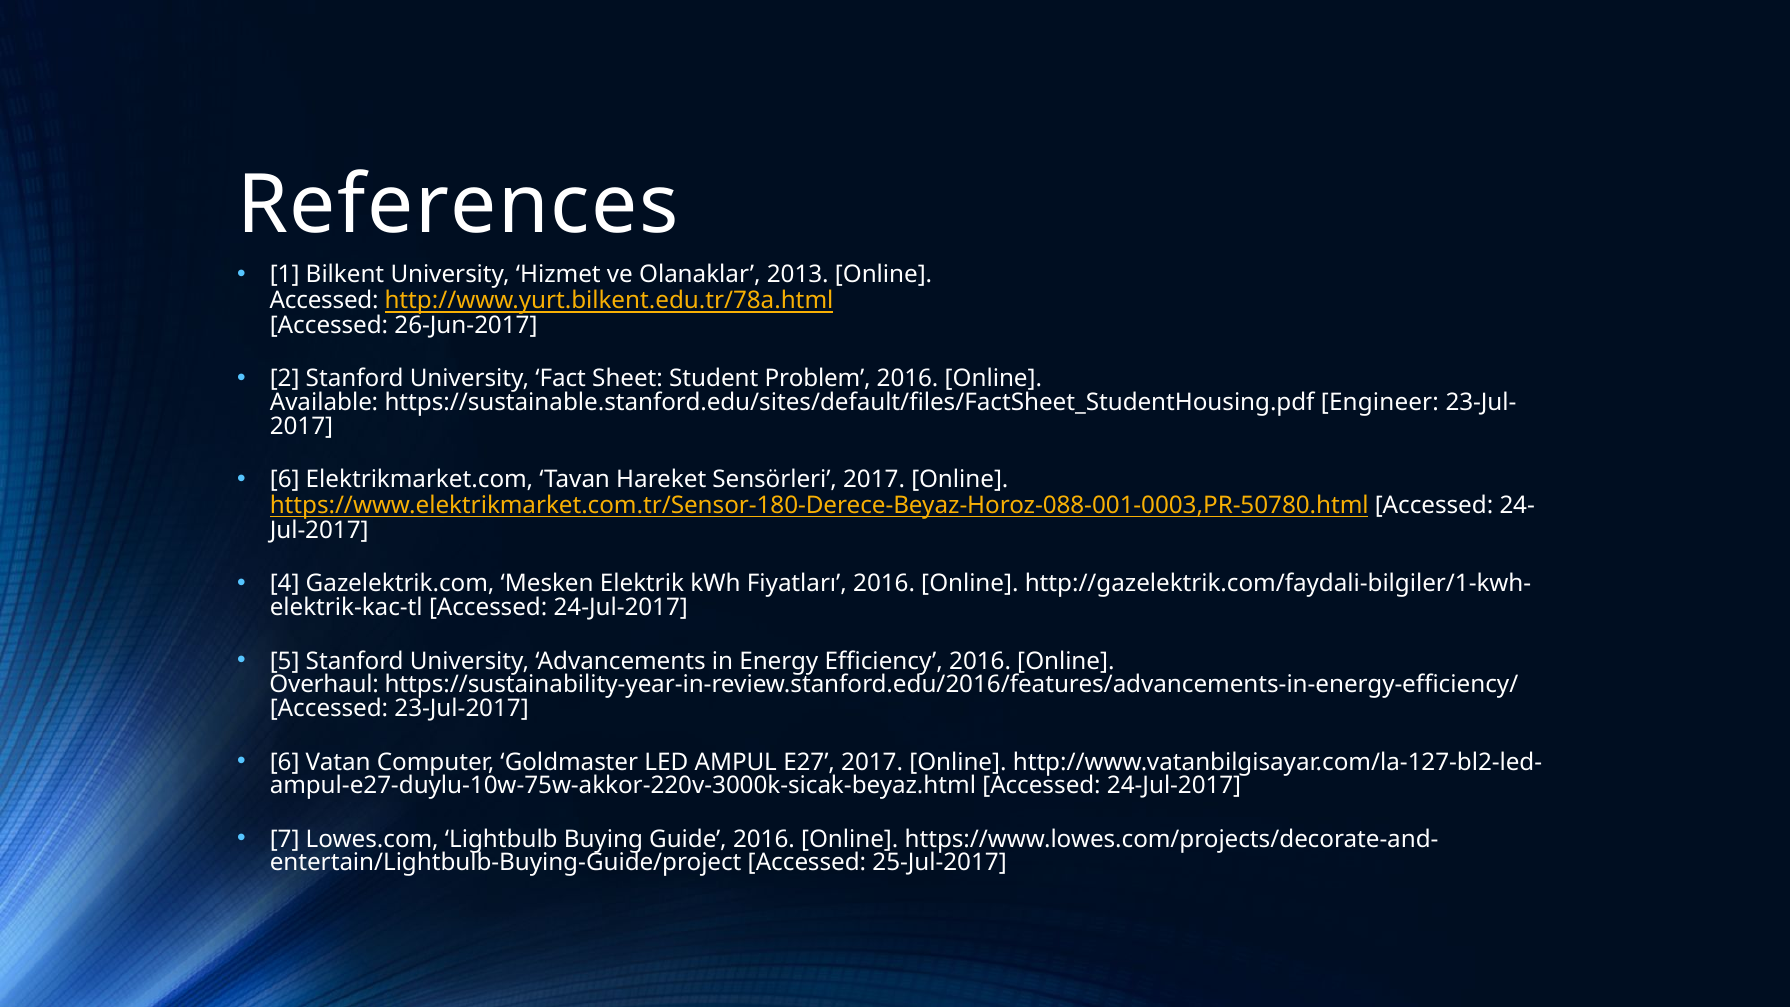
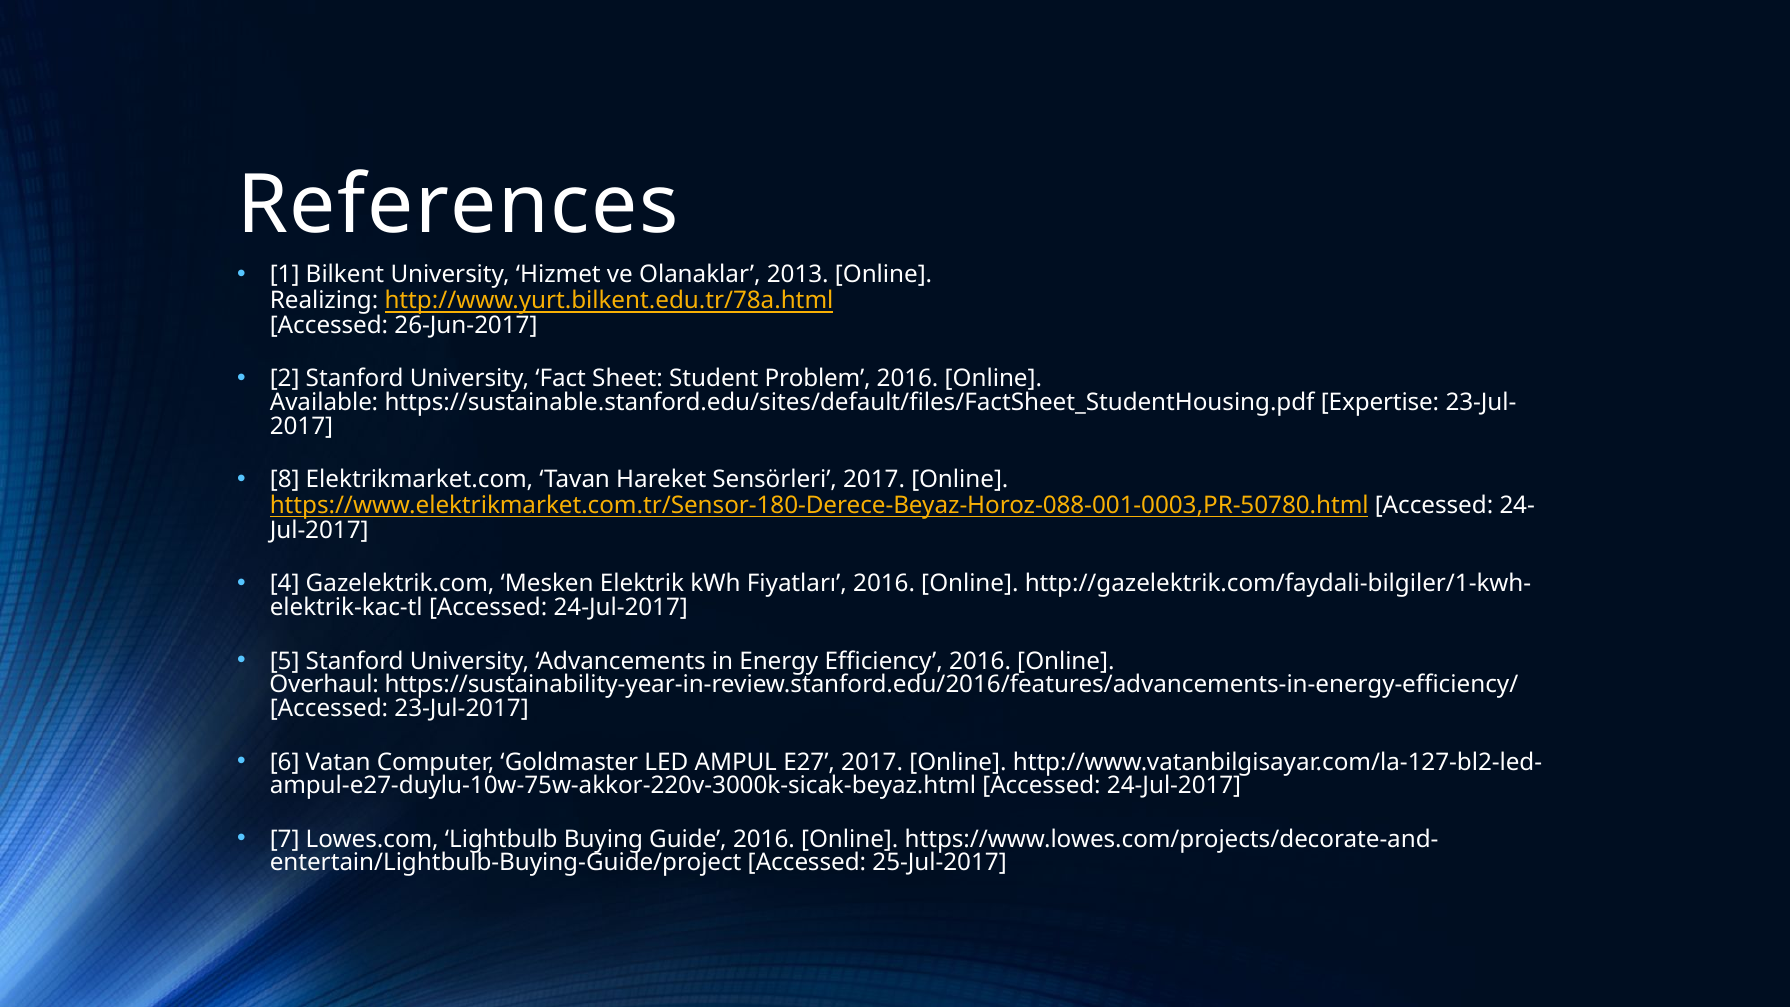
Accessed at (324, 301): Accessed -> Realizing
Engineer: Engineer -> Expertise
6 at (285, 480): 6 -> 8
